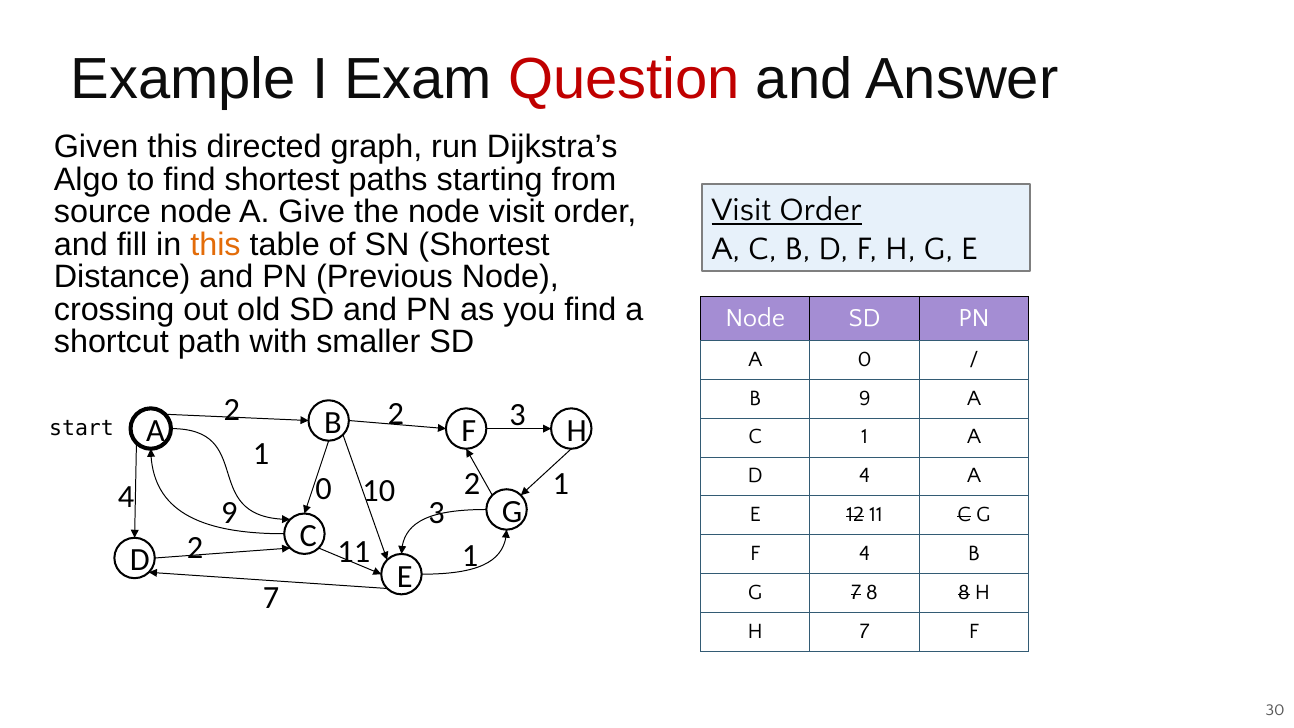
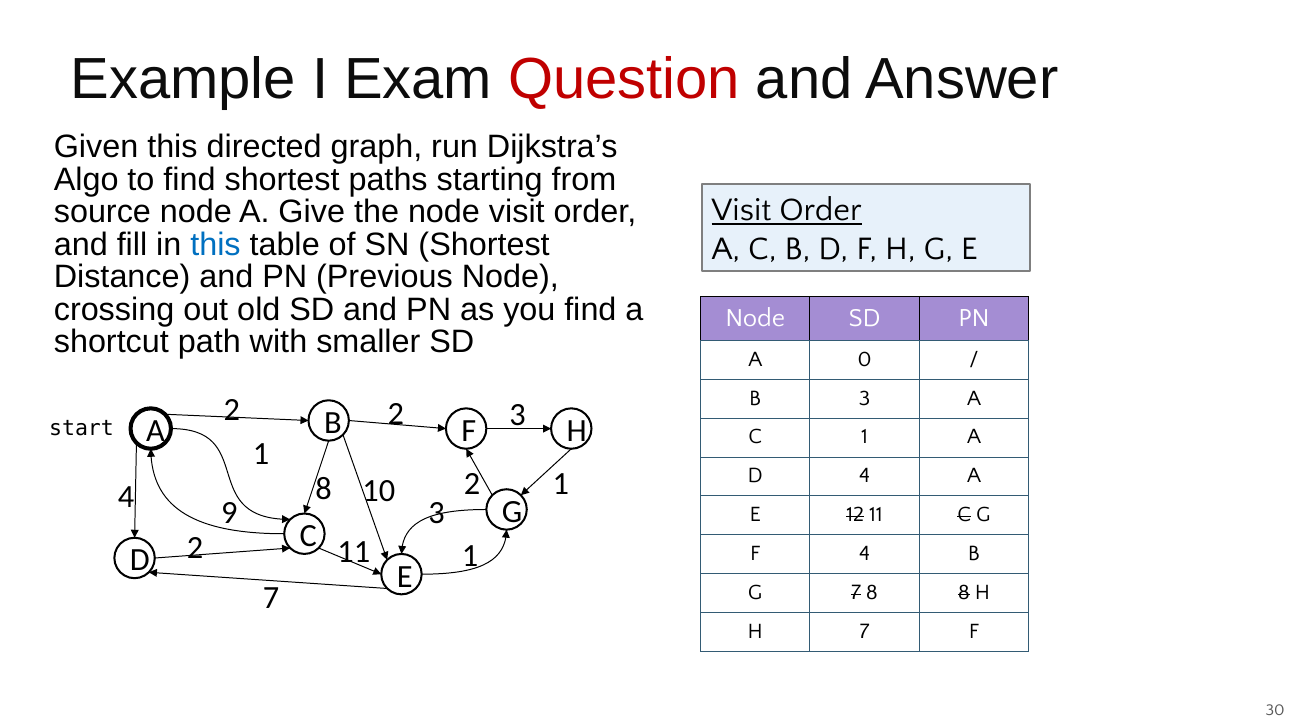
this at (215, 245) colour: orange -> blue
B 9: 9 -> 3
4 0: 0 -> 8
